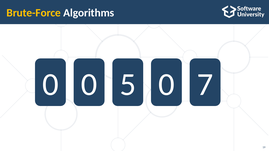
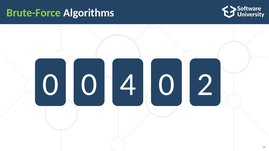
Brute-Force colour: yellow -> light green
5: 5 -> 4
7: 7 -> 2
